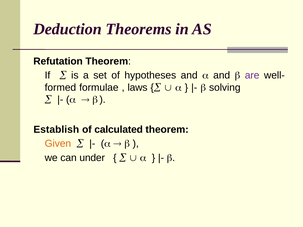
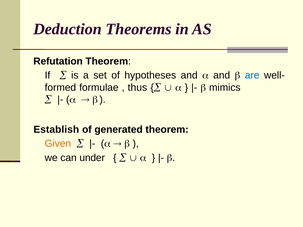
are colour: purple -> blue
laws: laws -> thus
solving: solving -> mimics
calculated: calculated -> generated
